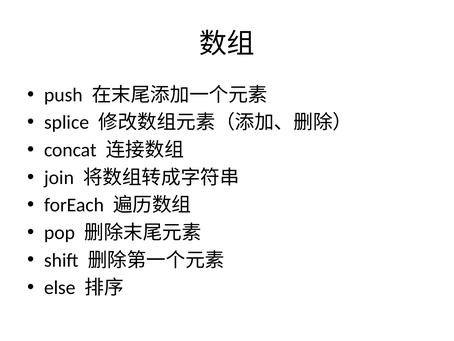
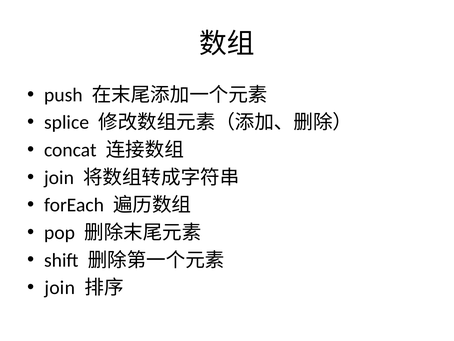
else at (60, 287): else -> join
